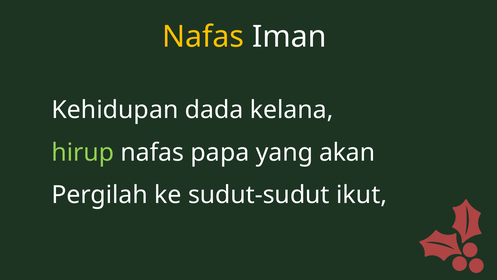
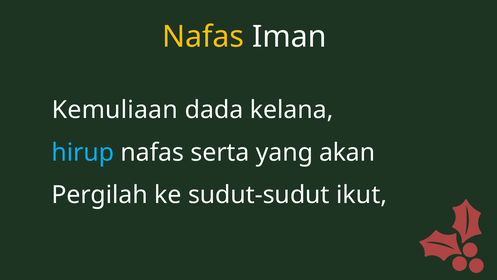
Kehidupan: Kehidupan -> Kemuliaan
hirup colour: light green -> light blue
papa: papa -> serta
